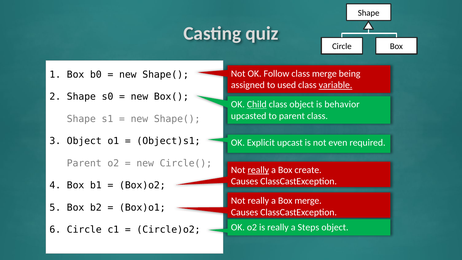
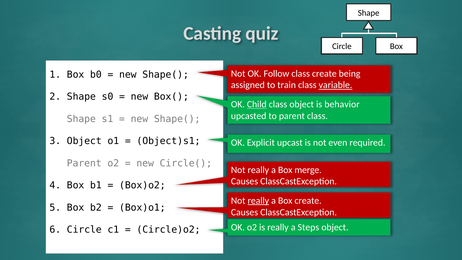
class merge: merge -> create
used: used -> train
really at (258, 170) underline: present -> none
create: create -> merge
really at (258, 201) underline: none -> present
Box merge: merge -> create
